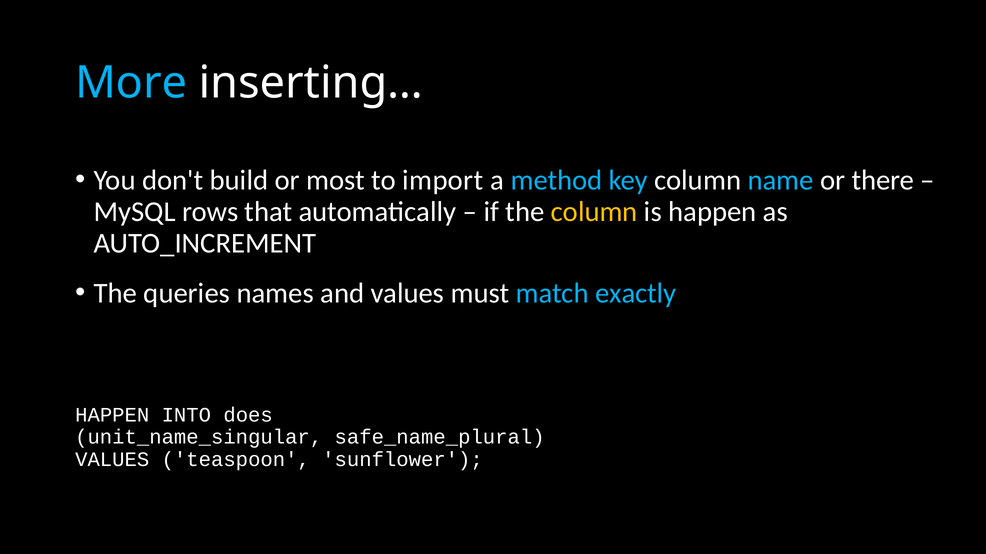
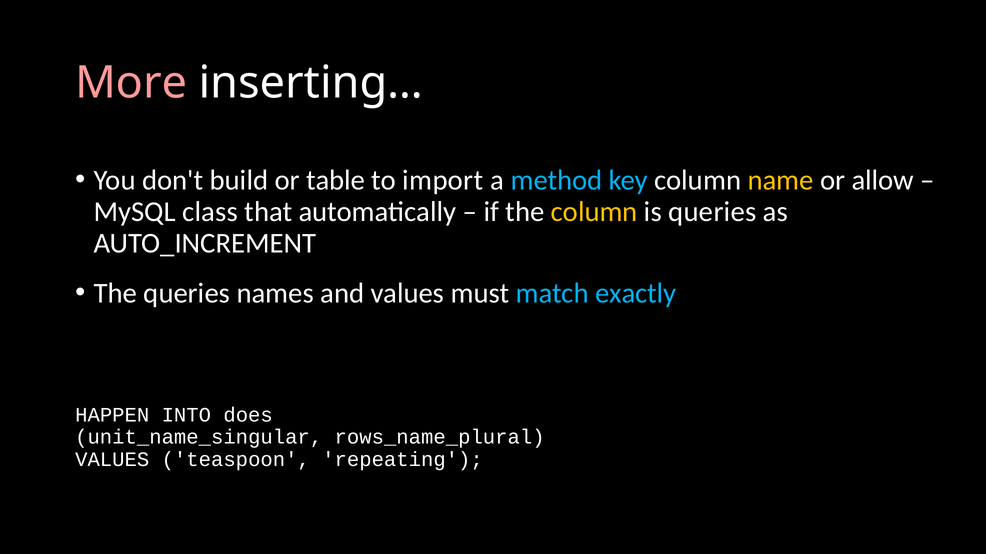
More colour: light blue -> pink
most: most -> table
name colour: light blue -> yellow
there: there -> allow
rows: rows -> class
is happen: happen -> queries
safe_name_plural: safe_name_plural -> rows_name_plural
sunflower: sunflower -> repeating
